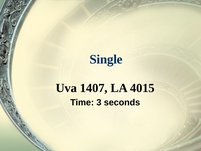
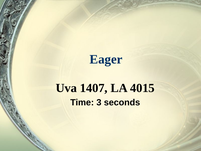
Single: Single -> Eager
